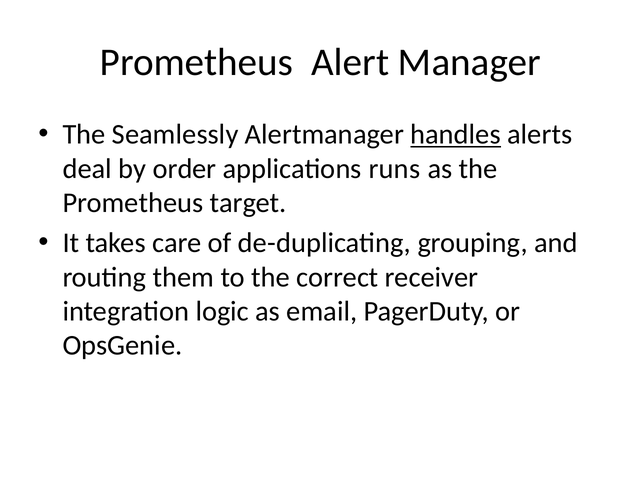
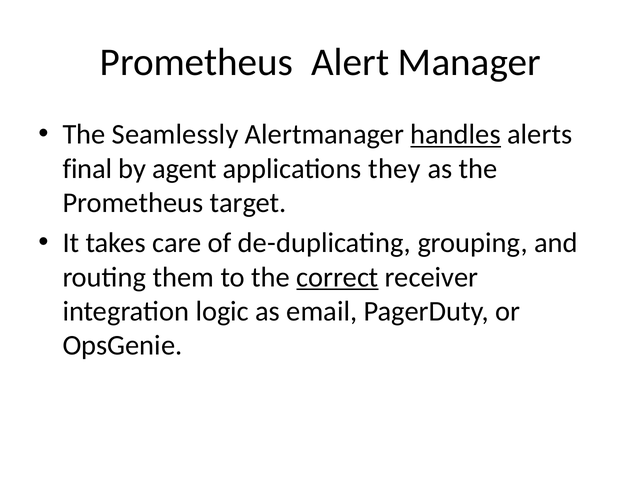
deal: deal -> final
order: order -> agent
runs: runs -> they
correct underline: none -> present
